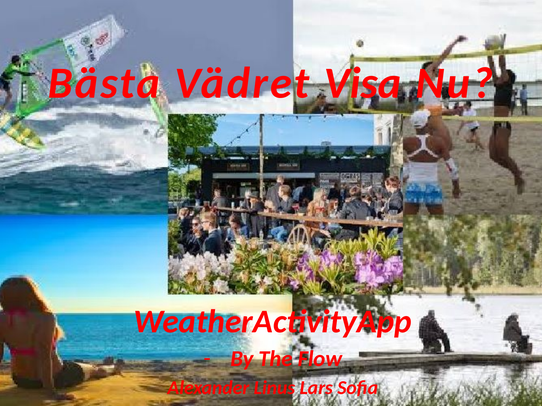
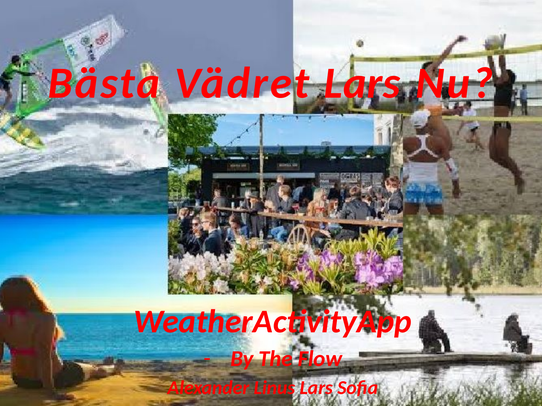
Vädret Visa: Visa -> Lars
